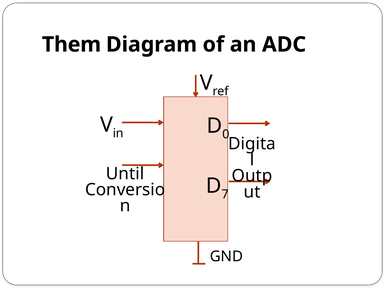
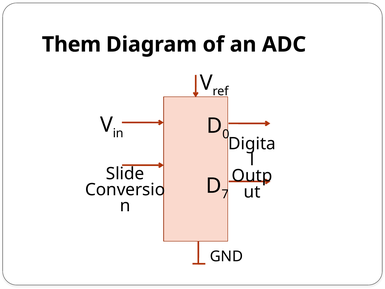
Until: Until -> Slide
